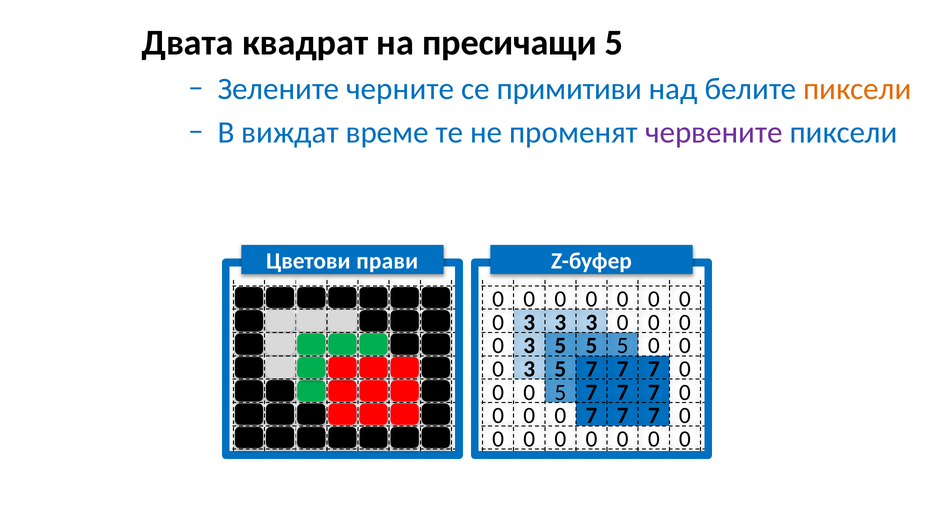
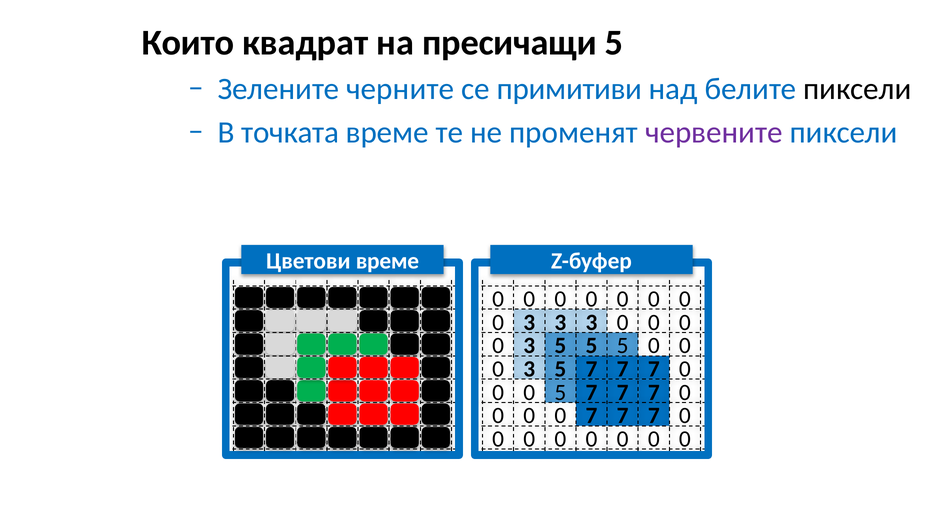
Двата: Двата -> Които
пиксели at (857, 89) colour: orange -> black
виждат: виждат -> точката
Цветови прави: прави -> време
